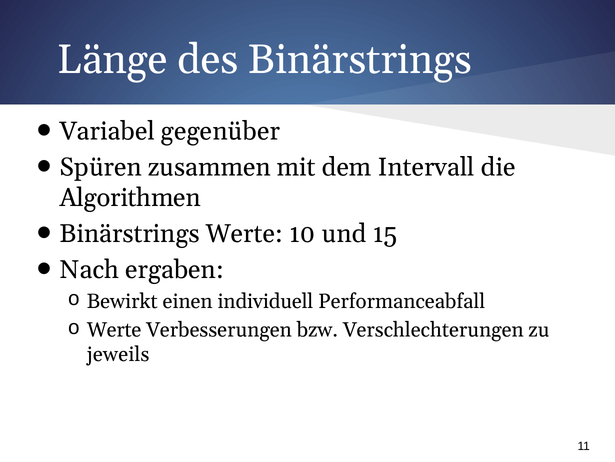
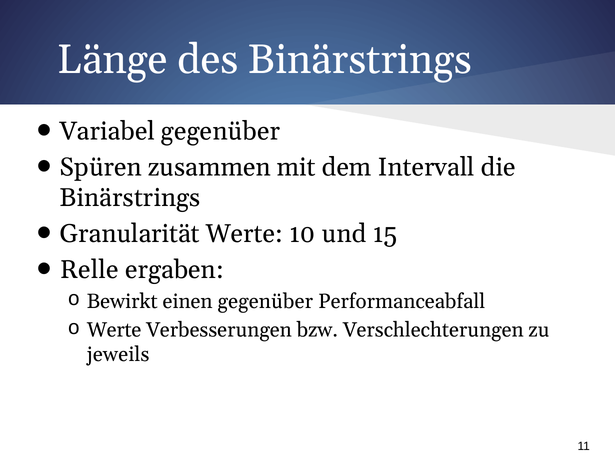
Algorithmen at (130, 198): Algorithmen -> Binärstrings
Binärstrings at (130, 233): Binärstrings -> Granularität
Nach: Nach -> Relle
einen individuell: individuell -> gegenüber
